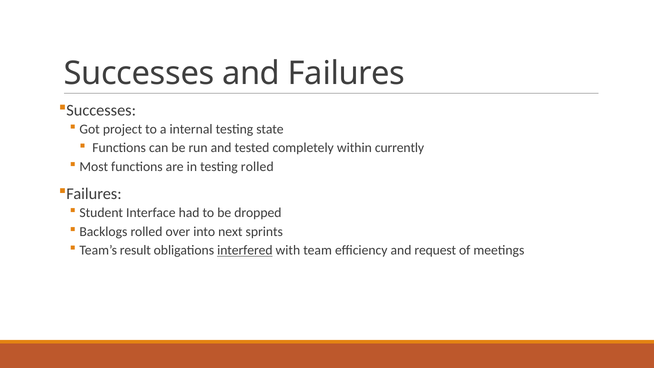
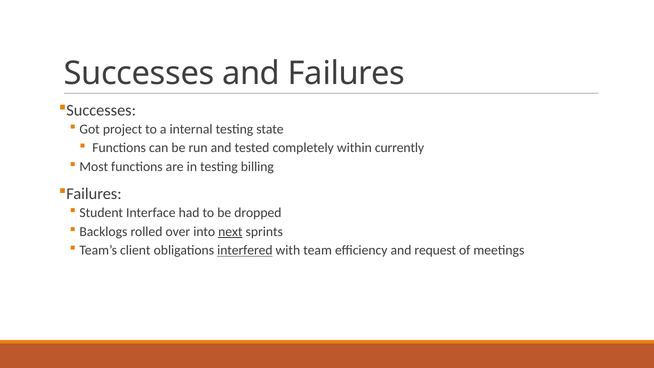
testing rolled: rolled -> billing
next underline: none -> present
result: result -> client
